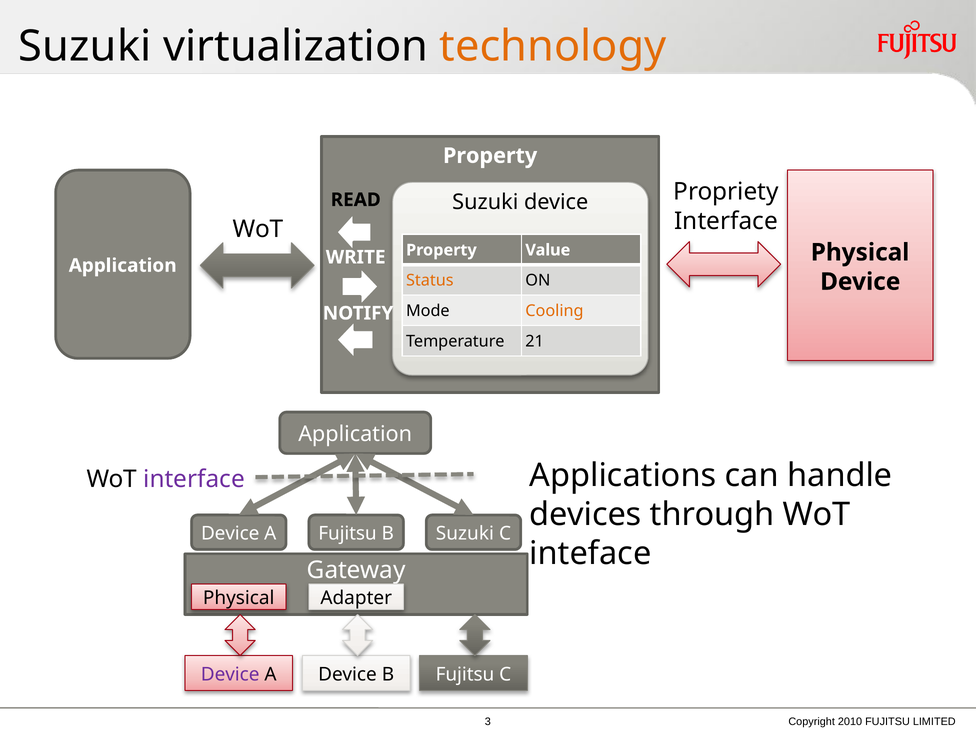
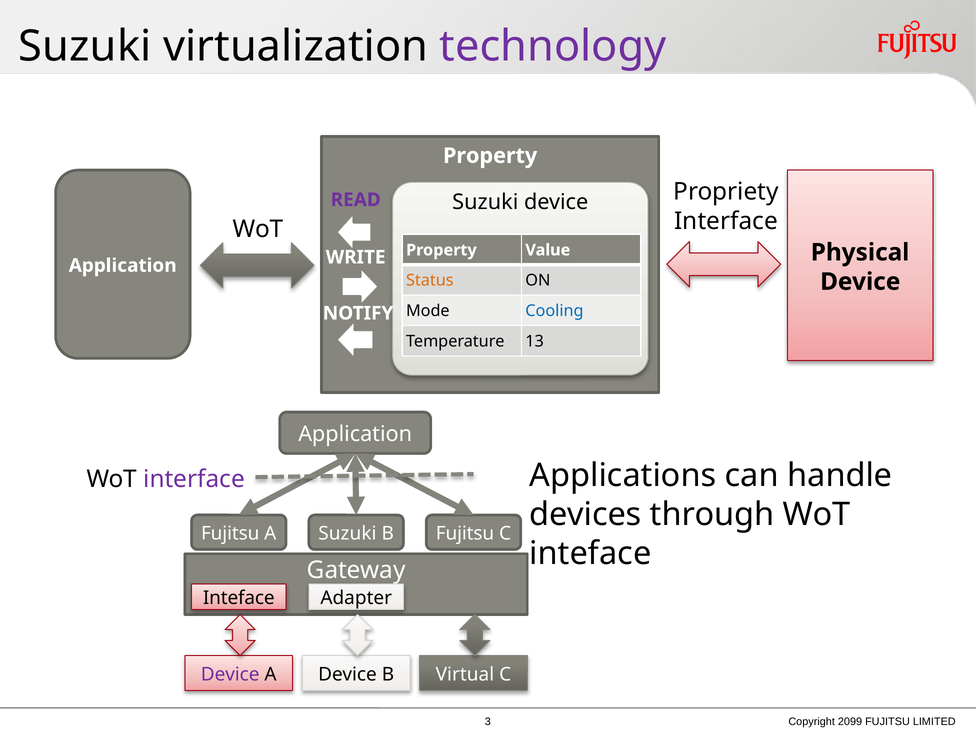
technology colour: orange -> purple
READ colour: black -> purple
Cooling colour: orange -> blue
21: 21 -> 13
Device at (230, 534): Device -> Fujitsu
A Fujitsu: Fujitsu -> Suzuki
B Suzuki: Suzuki -> Fujitsu
Physical at (239, 598): Physical -> Inteface
Fujitsu at (465, 674): Fujitsu -> Virtual
2010: 2010 -> 2099
